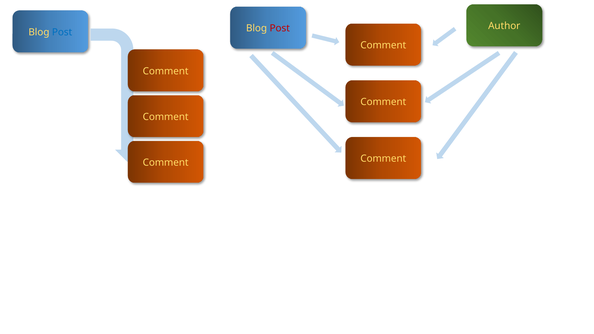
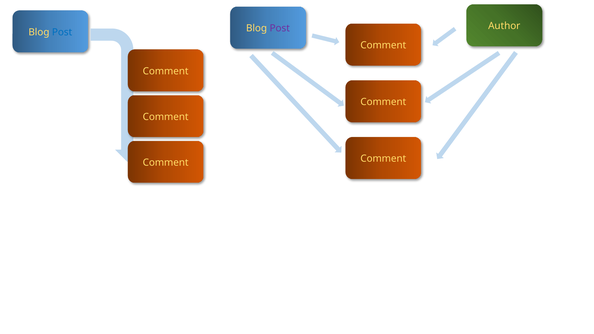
Post at (280, 28) colour: red -> purple
